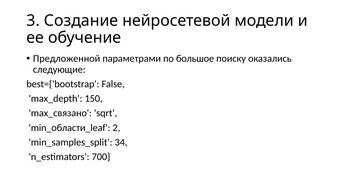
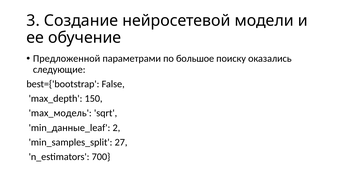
max_связано: max_связано -> max_модель
min_области_leaf: min_области_leaf -> min_данные_leaf
34: 34 -> 27
